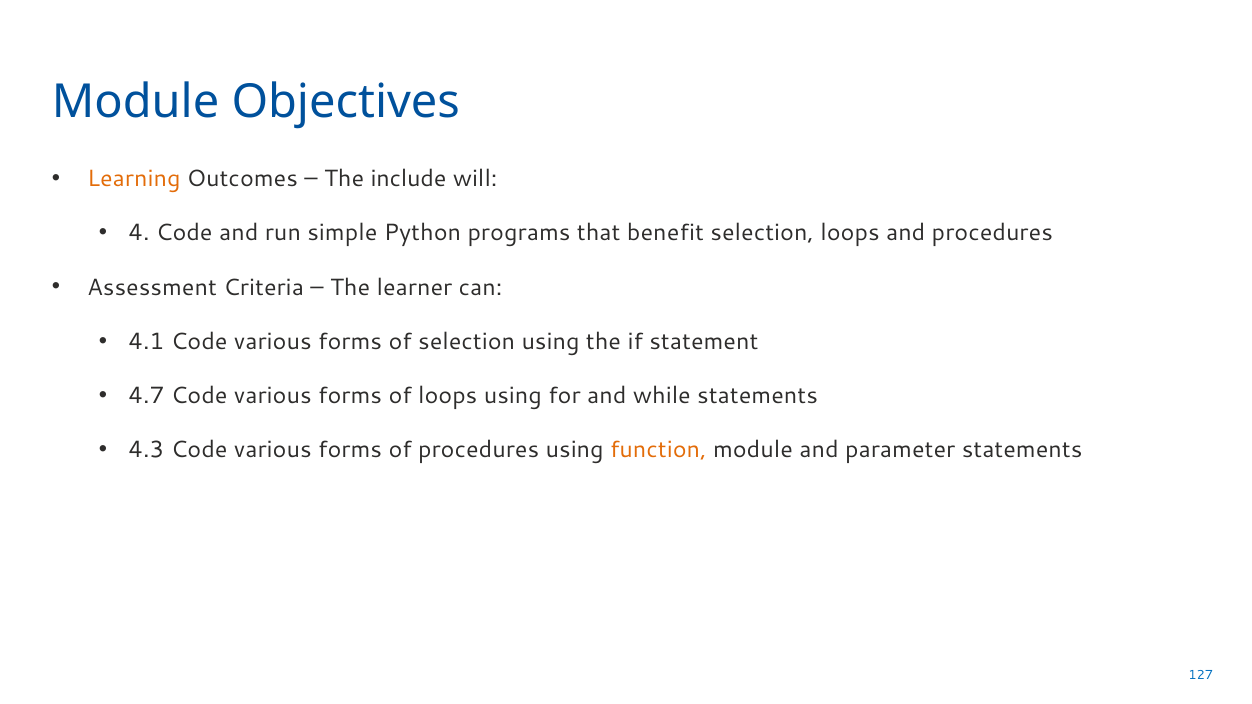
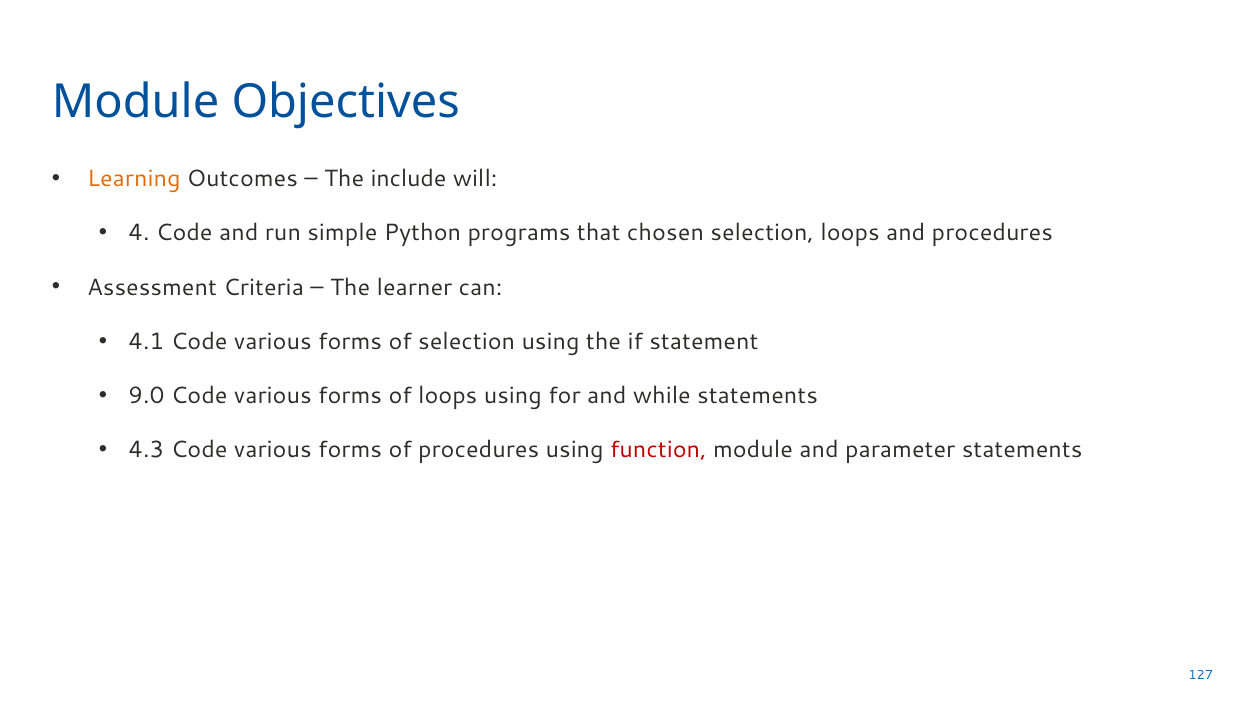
benefit: benefit -> chosen
4.7: 4.7 -> 9.0
function colour: orange -> red
